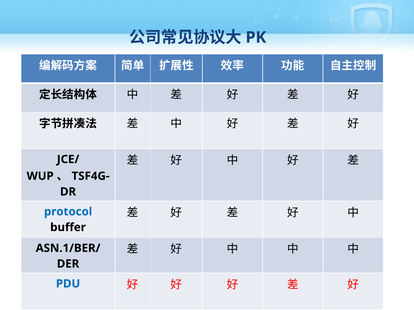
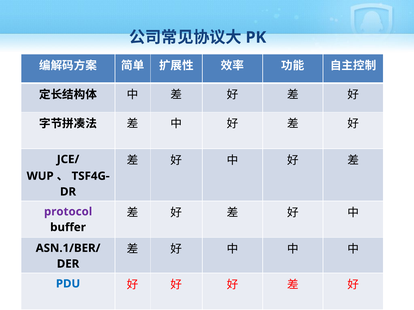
protocol colour: blue -> purple
